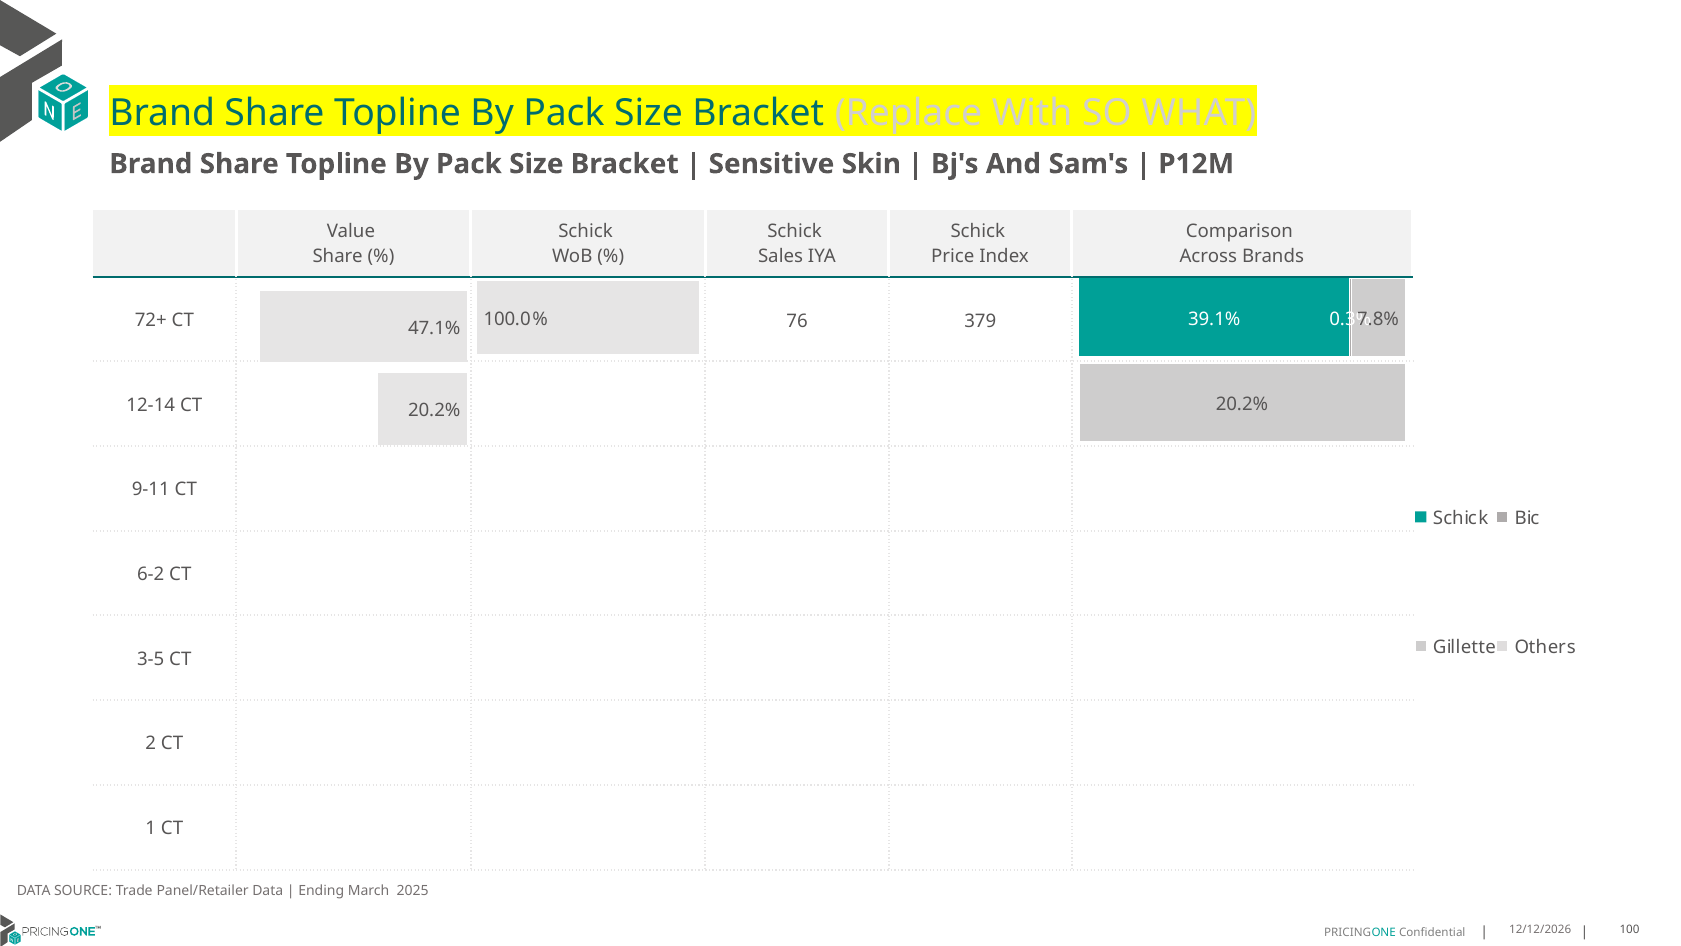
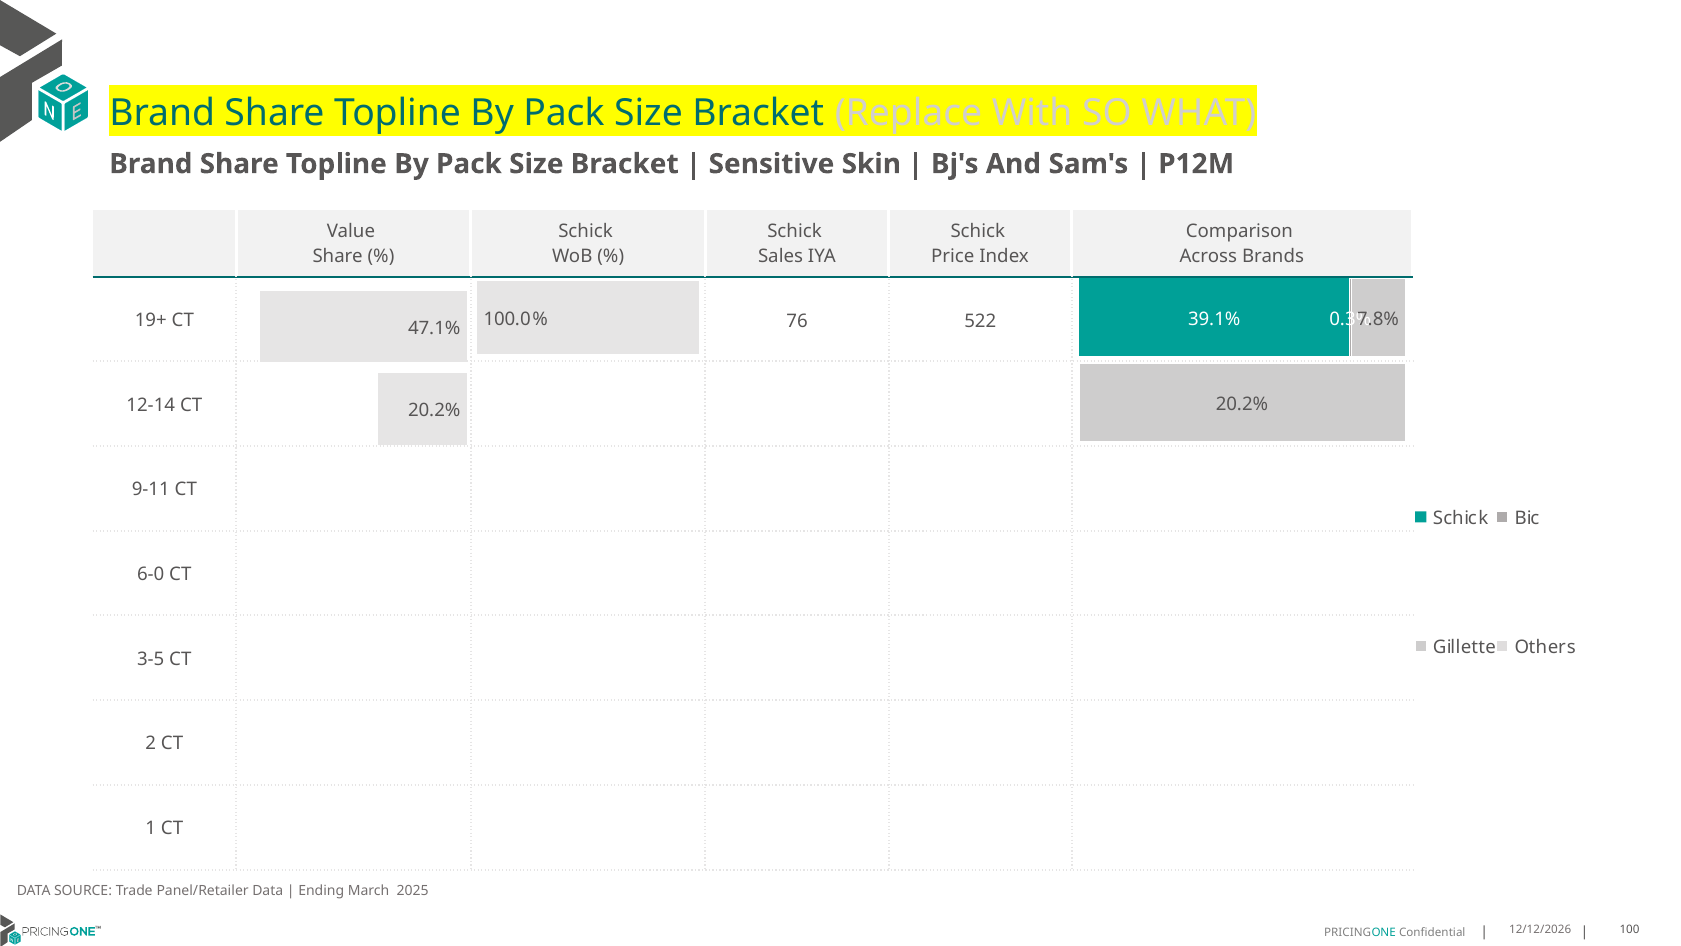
72+: 72+ -> 19+
379: 379 -> 522
6-2: 6-2 -> 6-0
